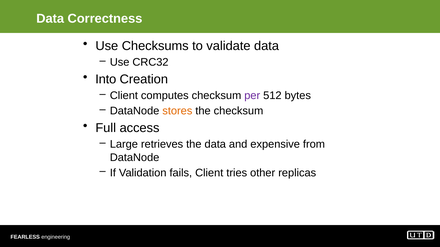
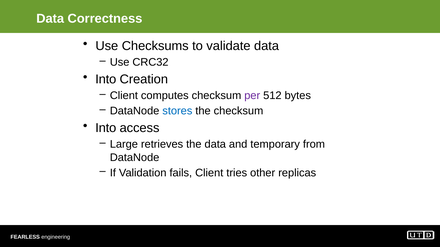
stores colour: orange -> blue
Full at (106, 128): Full -> Into
expensive: expensive -> temporary
